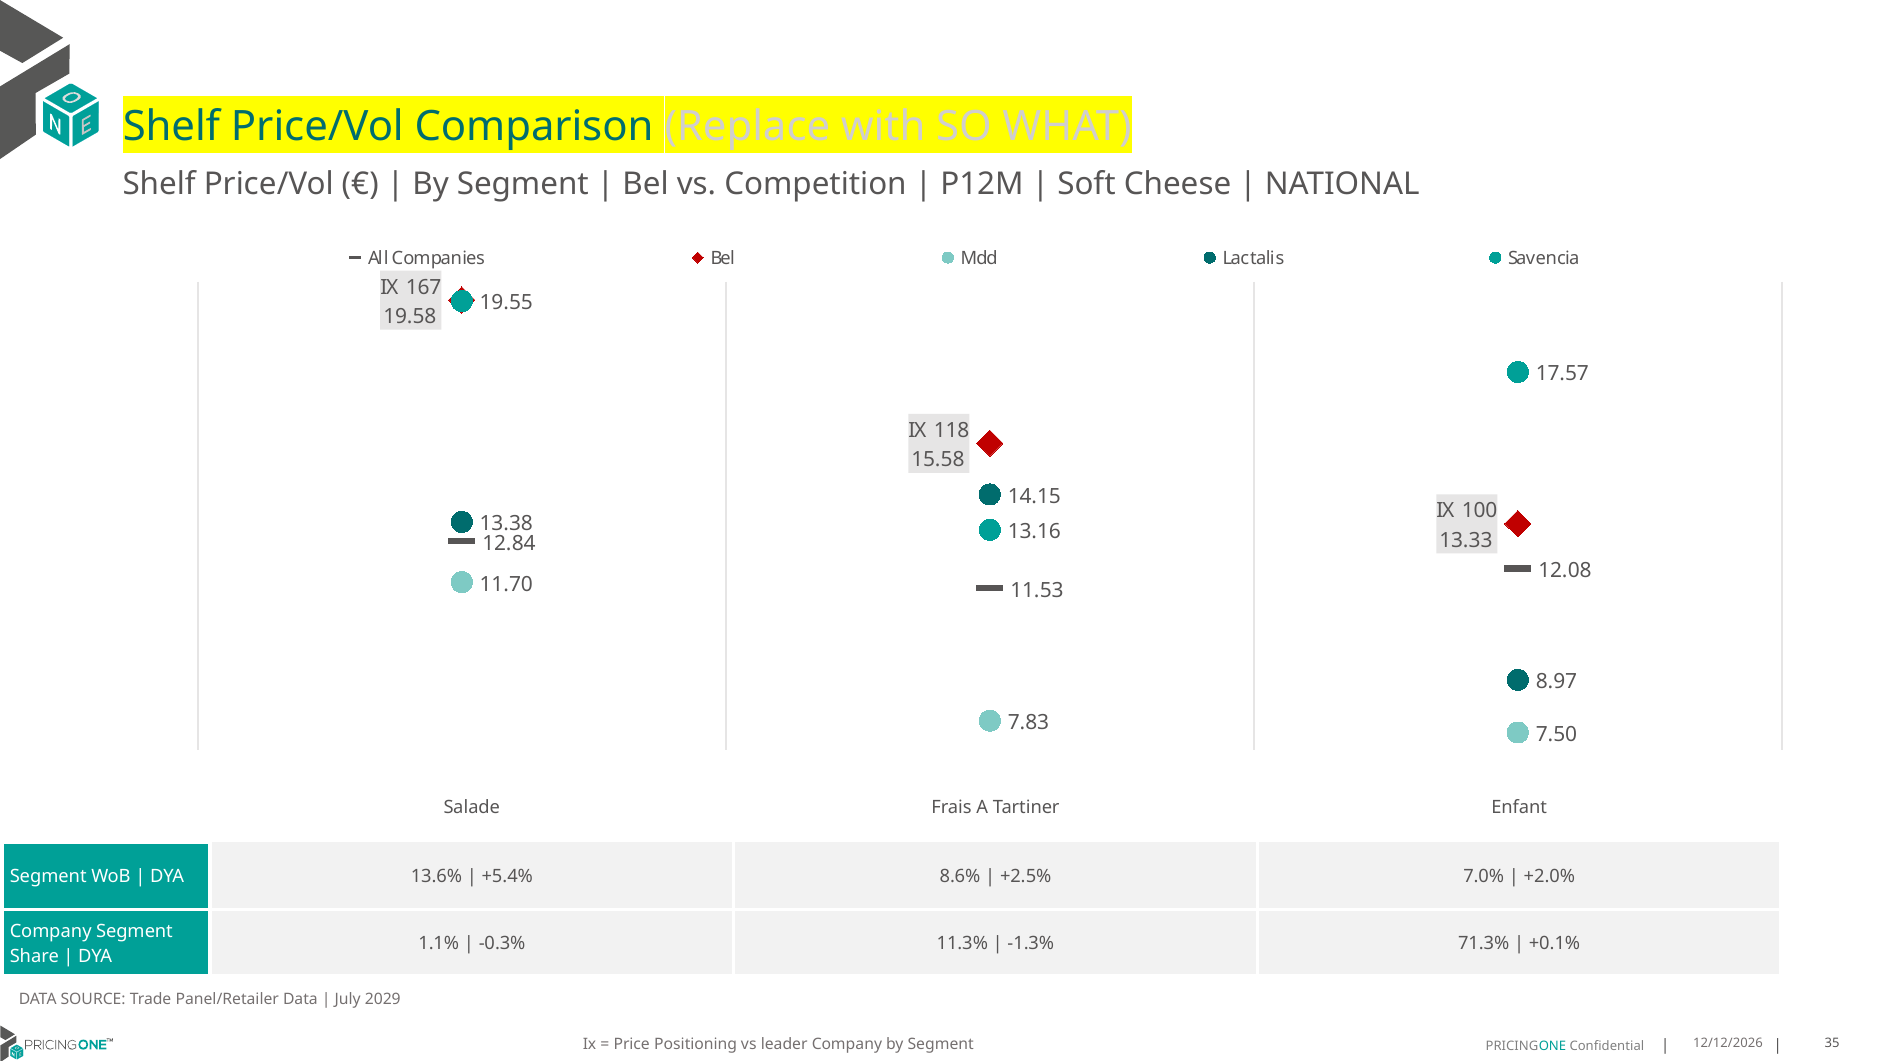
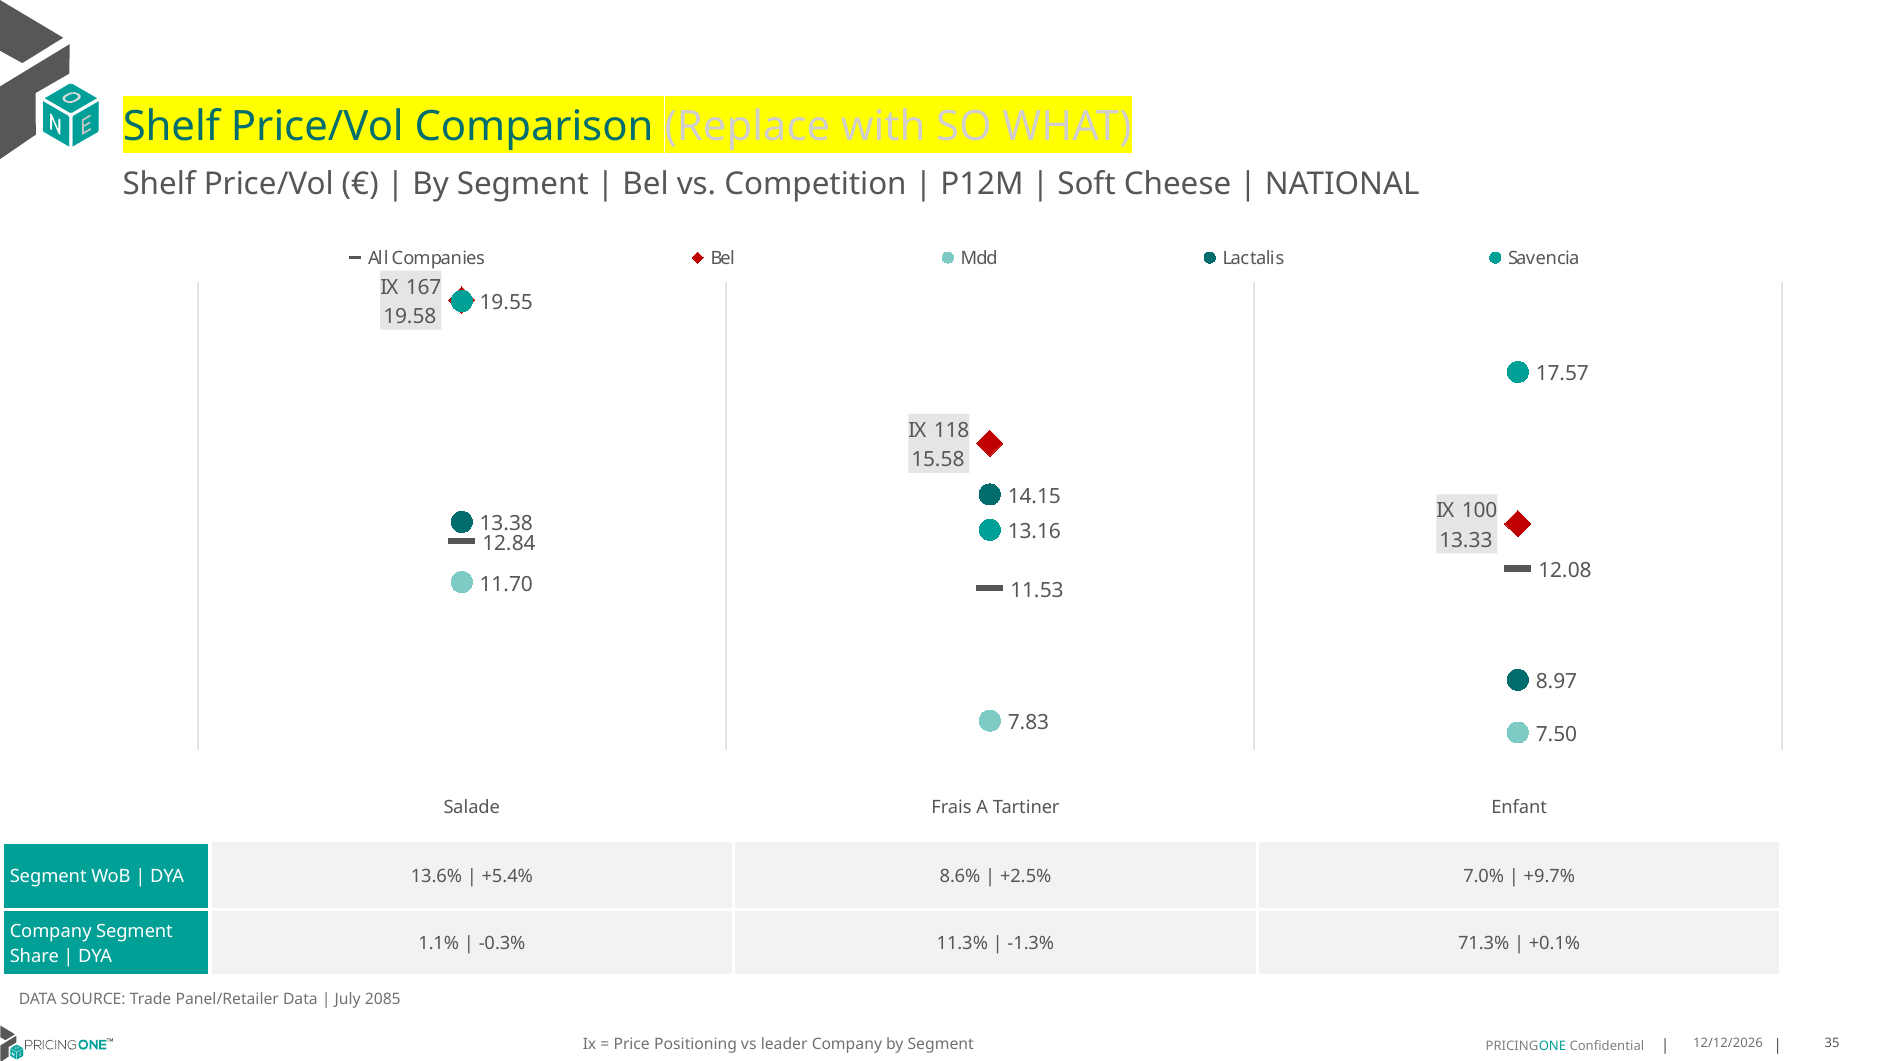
+2.0%: +2.0% -> +9.7%
2029: 2029 -> 2085
